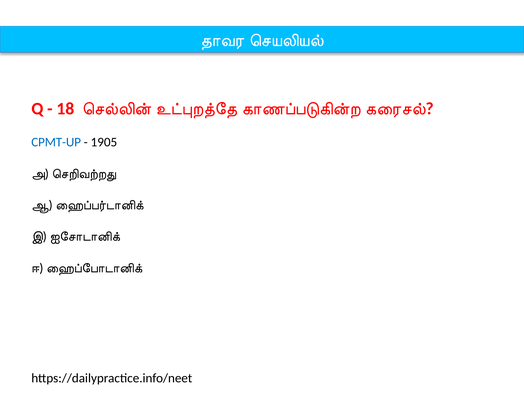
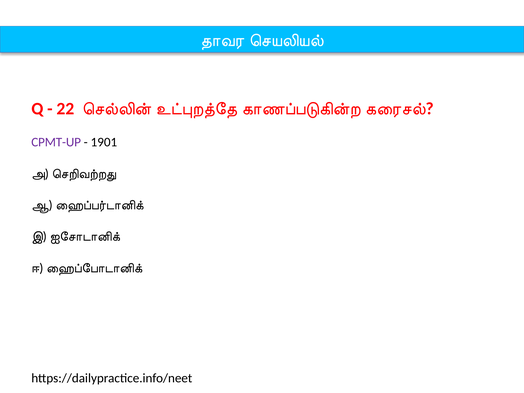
18: 18 -> 22
CPMT-UP colour: blue -> purple
1905: 1905 -> 1901
